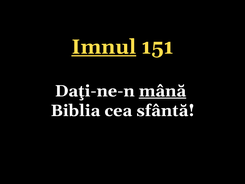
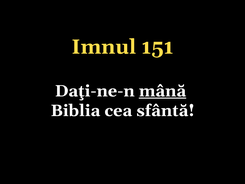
Imnul underline: present -> none
